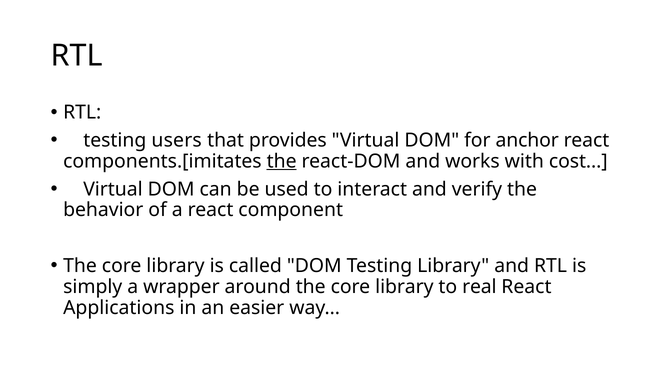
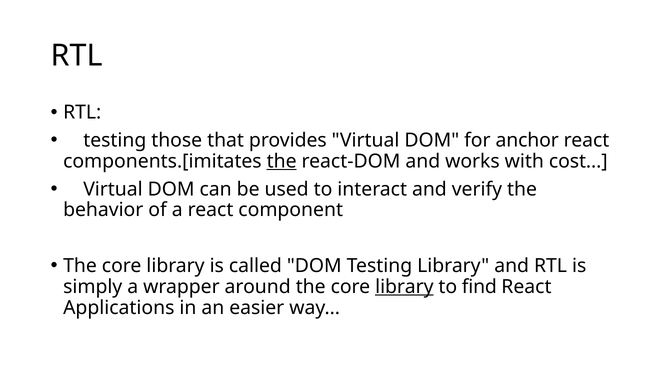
users: users -> those
library at (404, 287) underline: none -> present
real: real -> find
